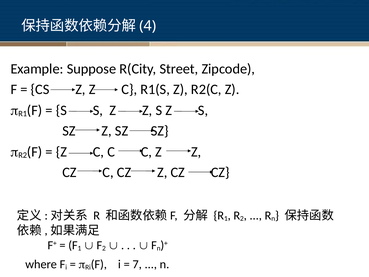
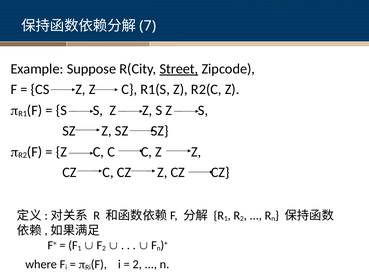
4: 4 -> 7
Street underline: none -> present
7 at (137, 264): 7 -> 2
